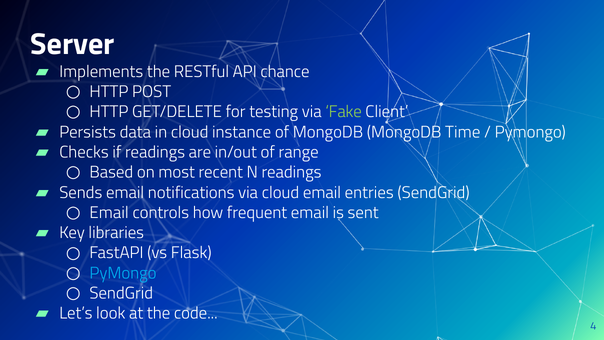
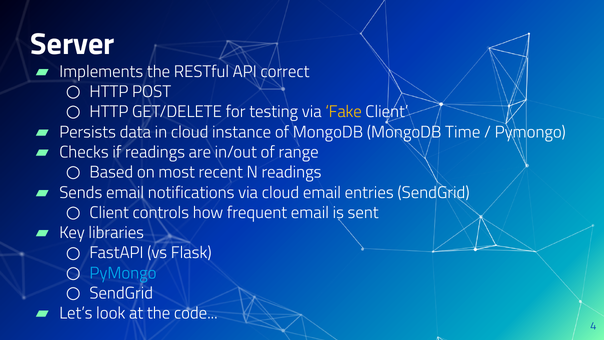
chance: chance -> correct
Fake colour: light green -> yellow
Email at (109, 212): Email -> Client
